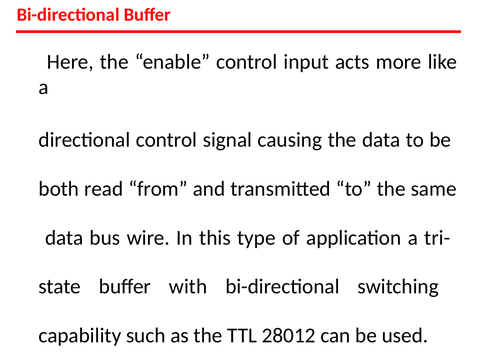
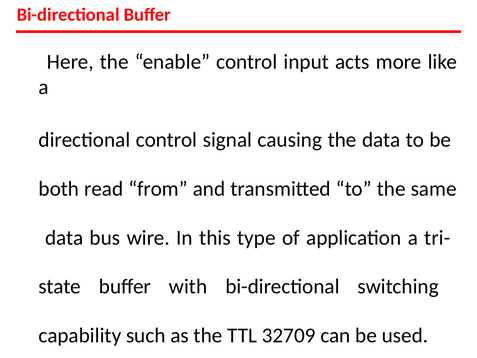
28012: 28012 -> 32709
